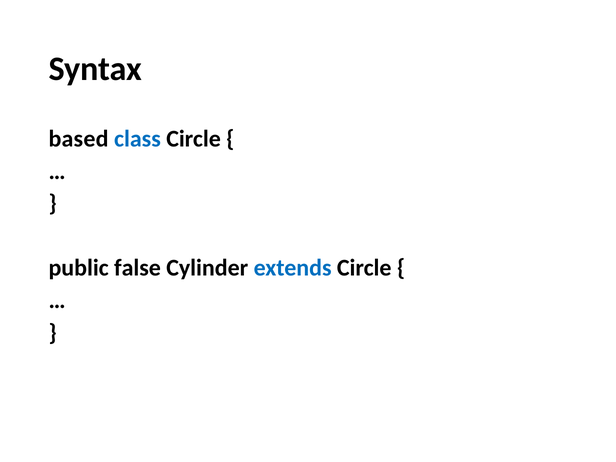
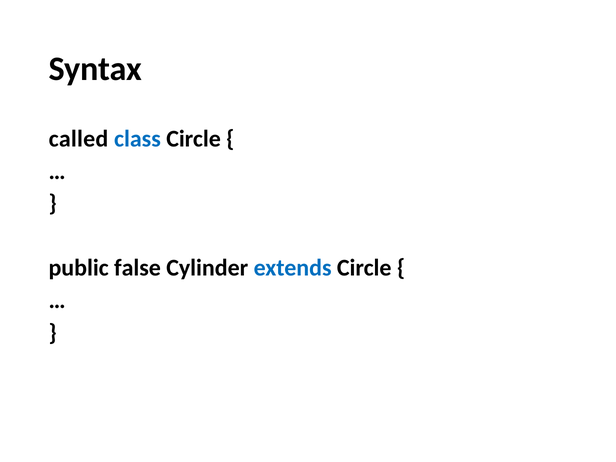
based: based -> called
